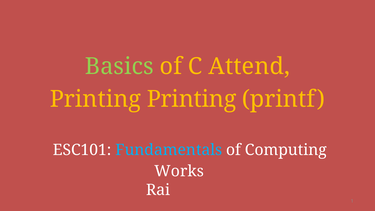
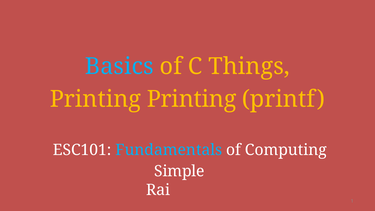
Basics colour: light green -> light blue
Attend: Attend -> Things
Works: Works -> Simple
